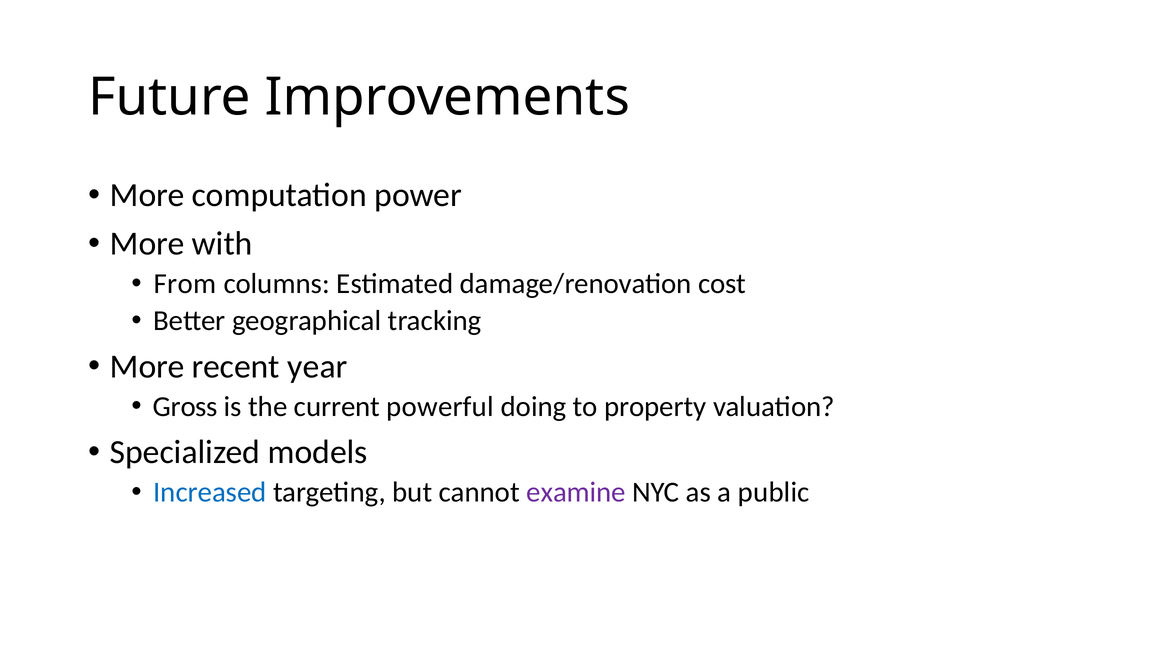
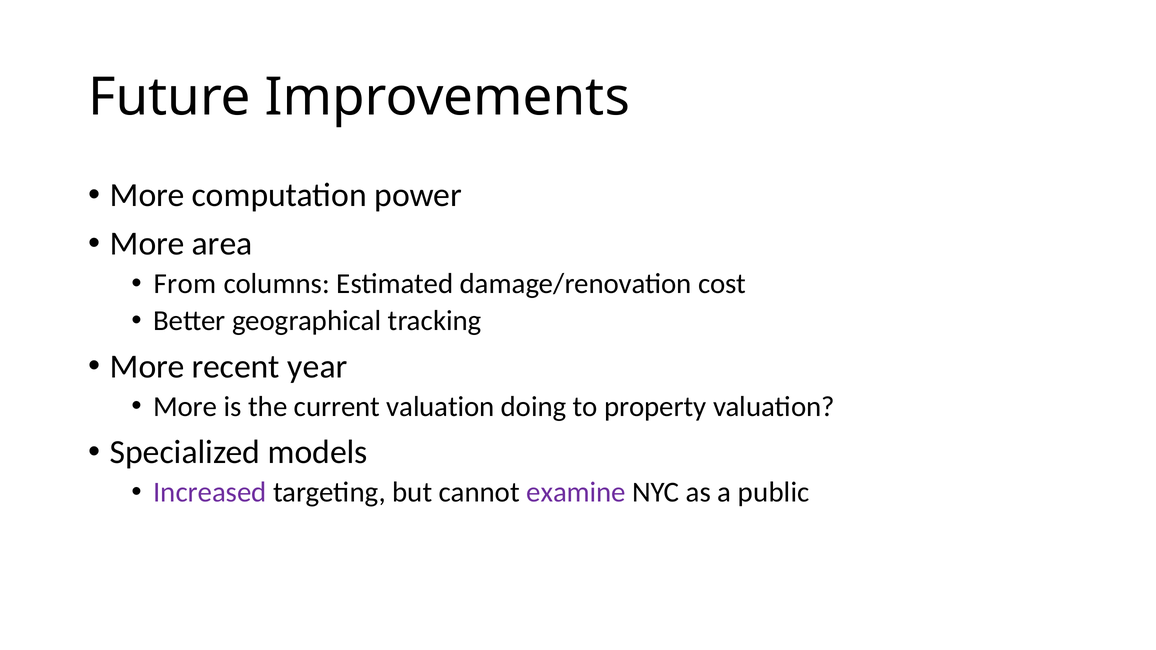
with: with -> area
Gross at (185, 407): Gross -> More
current powerful: powerful -> valuation
Increased colour: blue -> purple
